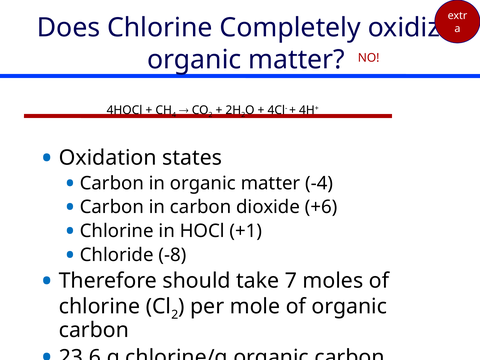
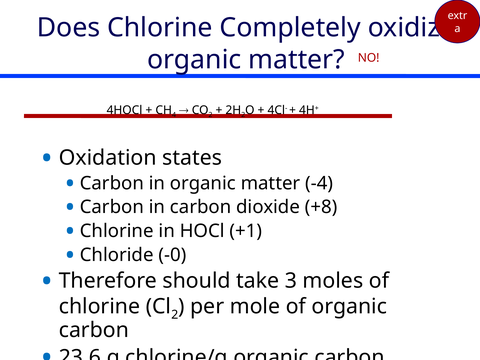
+6: +6 -> +8
-8: -8 -> -0
7: 7 -> 3
